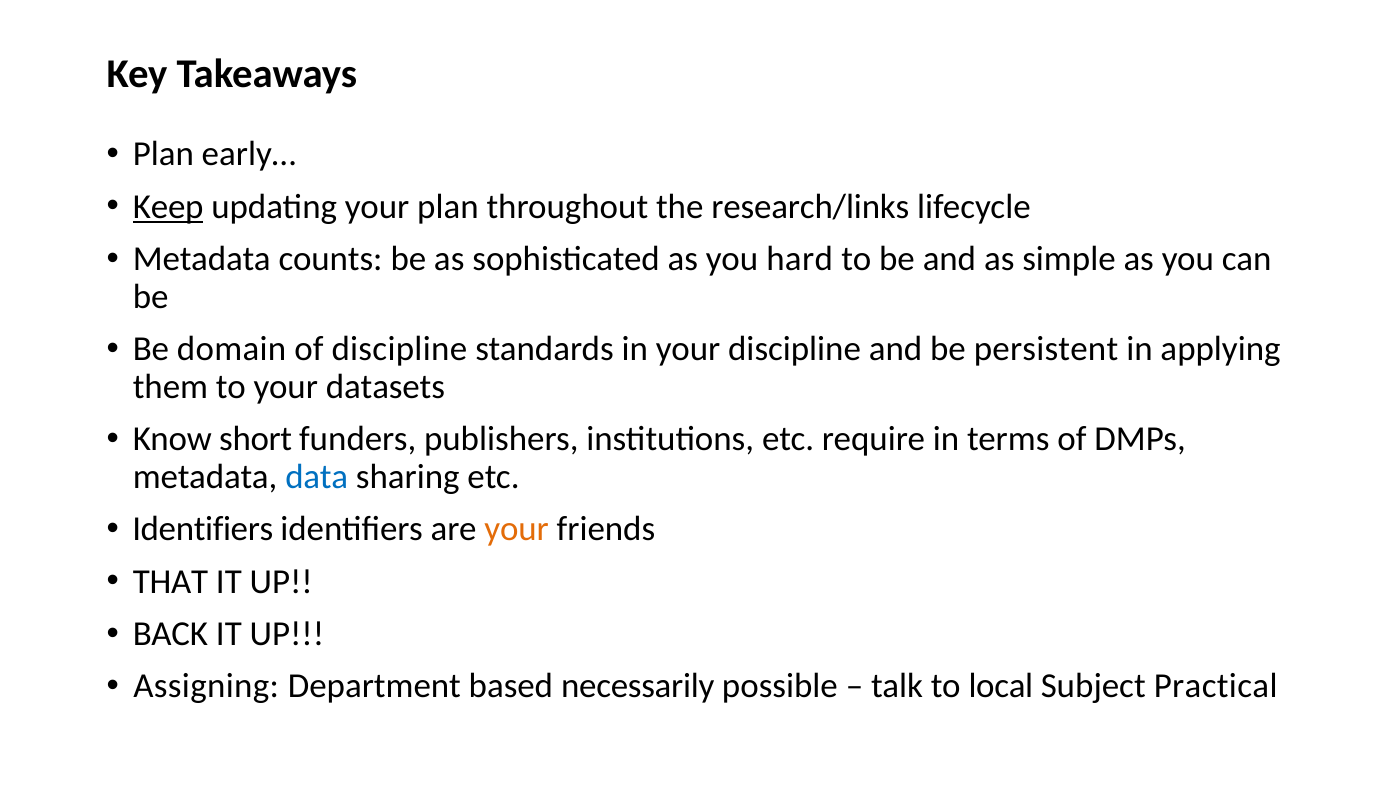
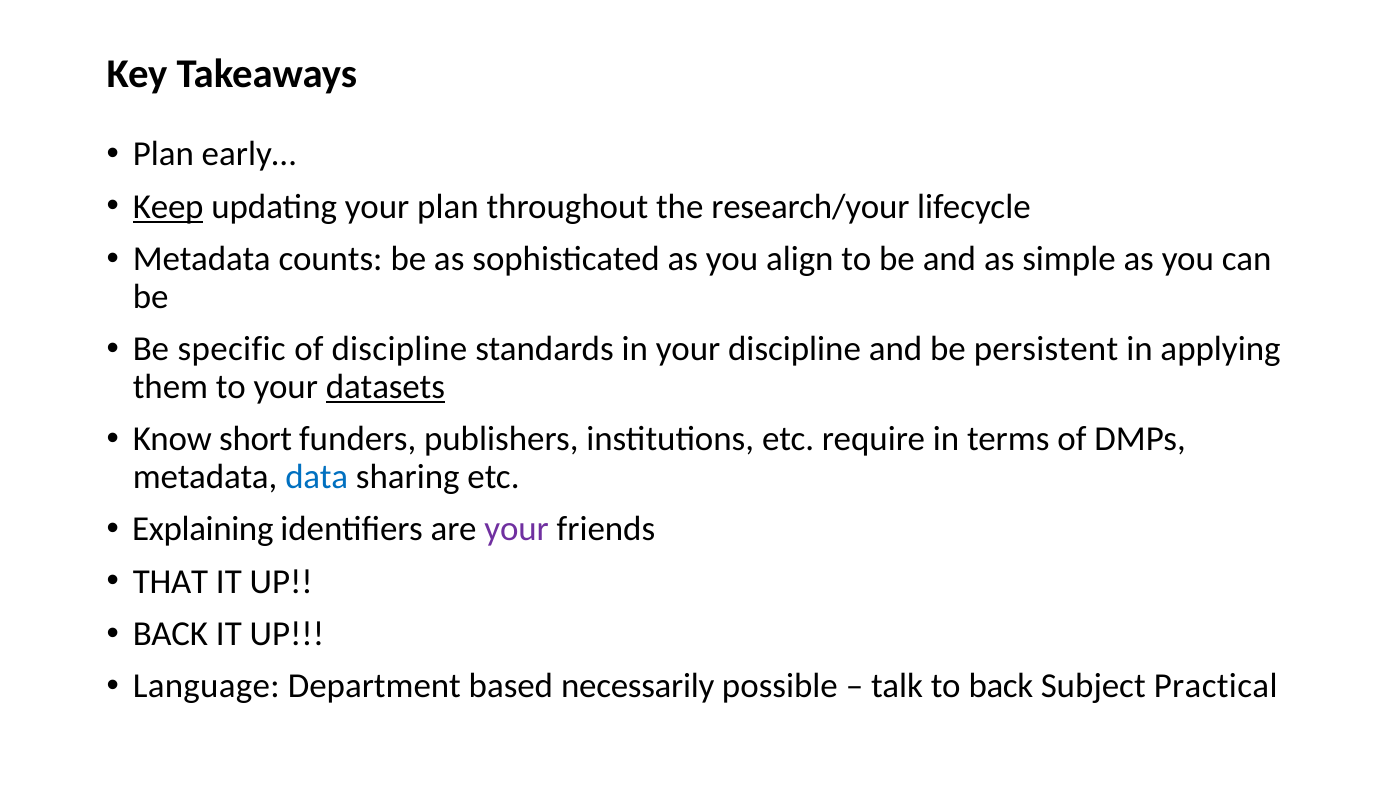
research/links: research/links -> research/your
hard: hard -> align
domain: domain -> specific
datasets underline: none -> present
Identifiers at (203, 529): Identifiers -> Explaining
your at (517, 529) colour: orange -> purple
Assigning: Assigning -> Language
to local: local -> back
